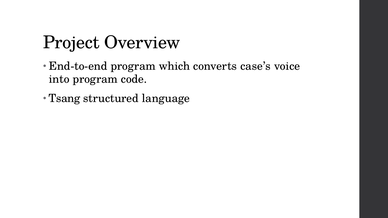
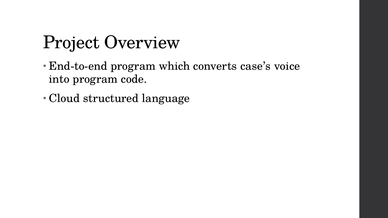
Tsang: Tsang -> Cloud
